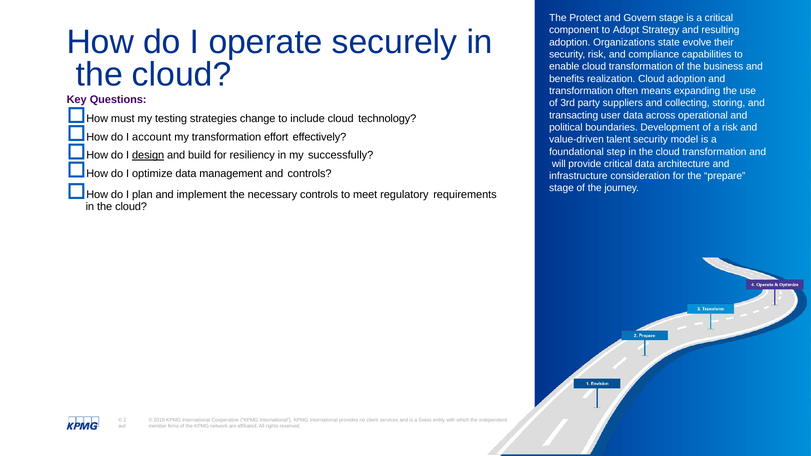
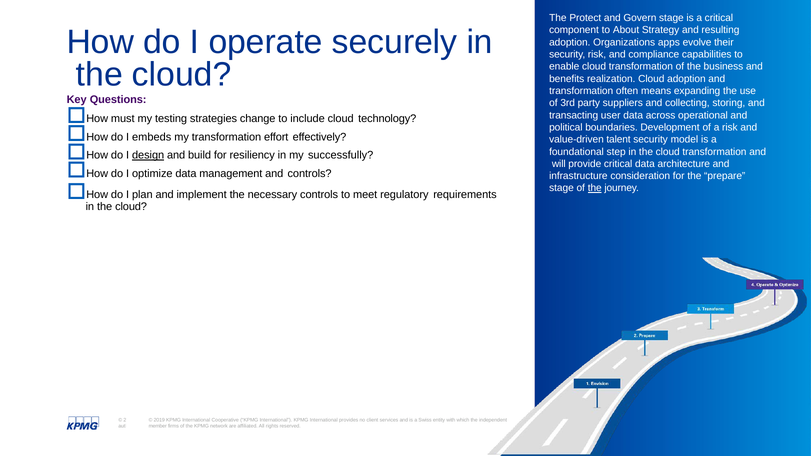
Adopt: Adopt -> About
state: state -> apps
account: account -> embeds
the at (595, 188) underline: none -> present
